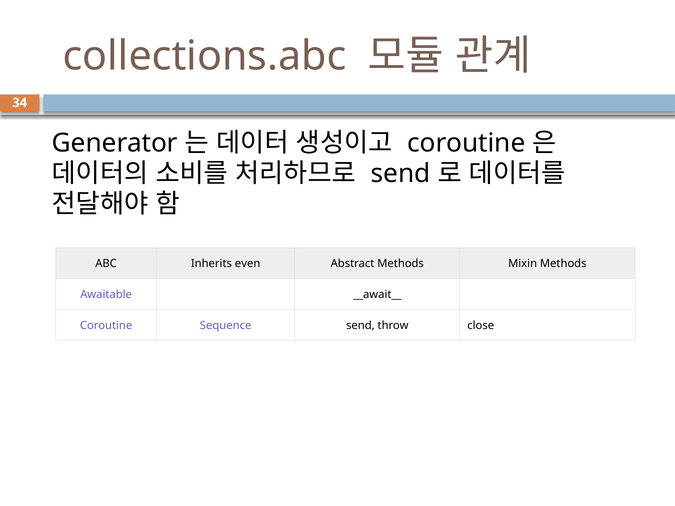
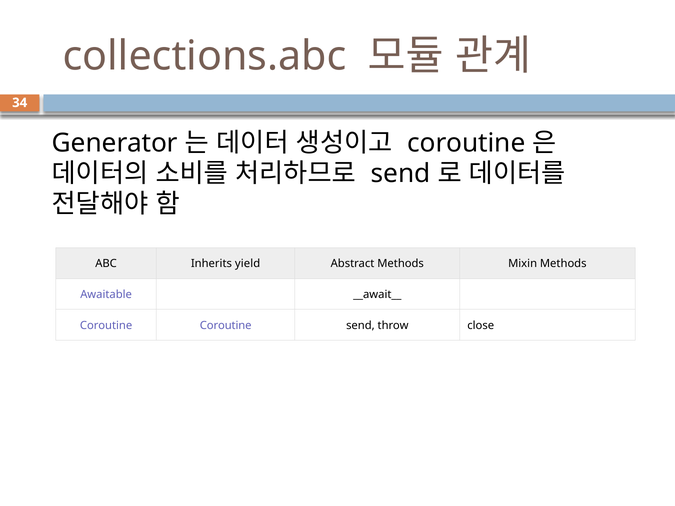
even: even -> yield
Coroutine Sequence: Sequence -> Coroutine
